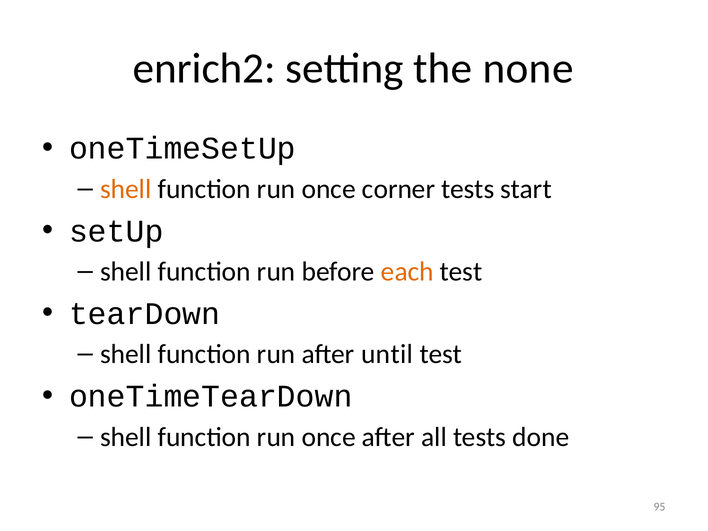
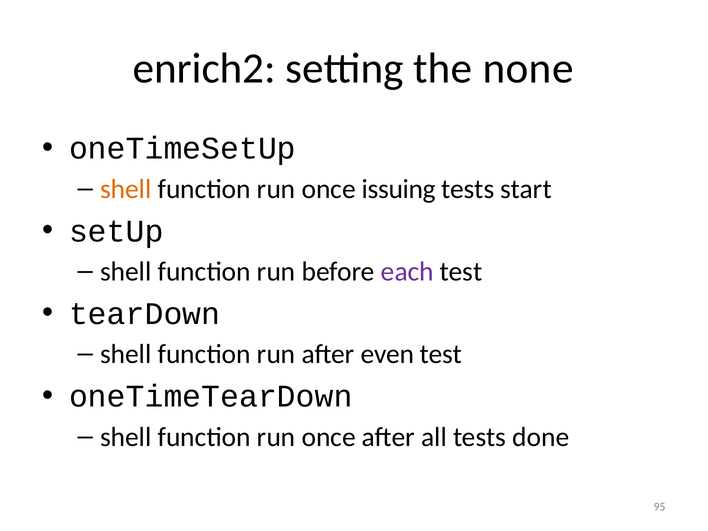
corner: corner -> issuing
each colour: orange -> purple
until: until -> even
